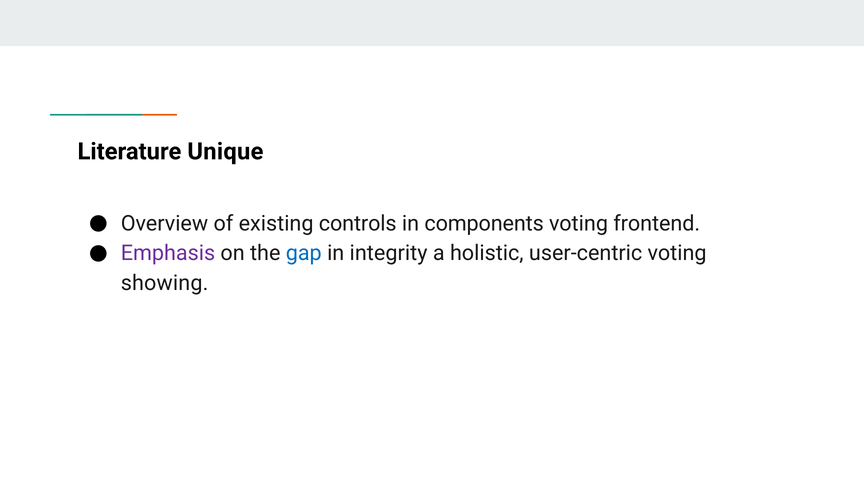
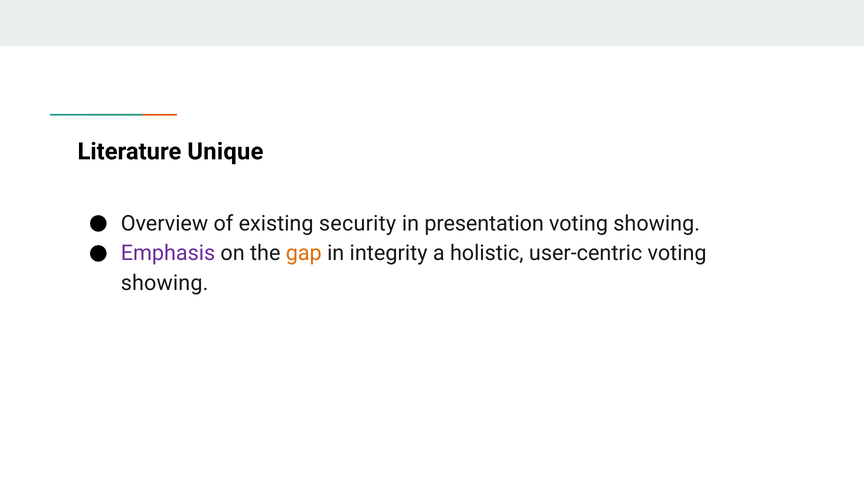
controls: controls -> security
components: components -> presentation
frontend at (657, 223): frontend -> showing
gap colour: blue -> orange
